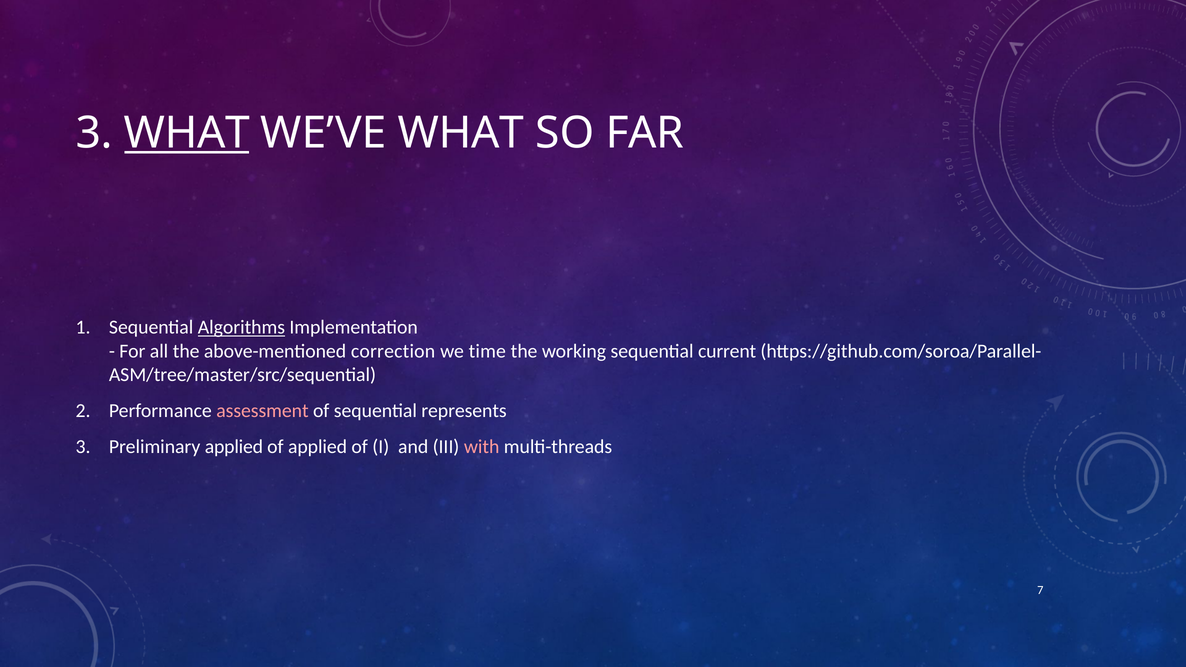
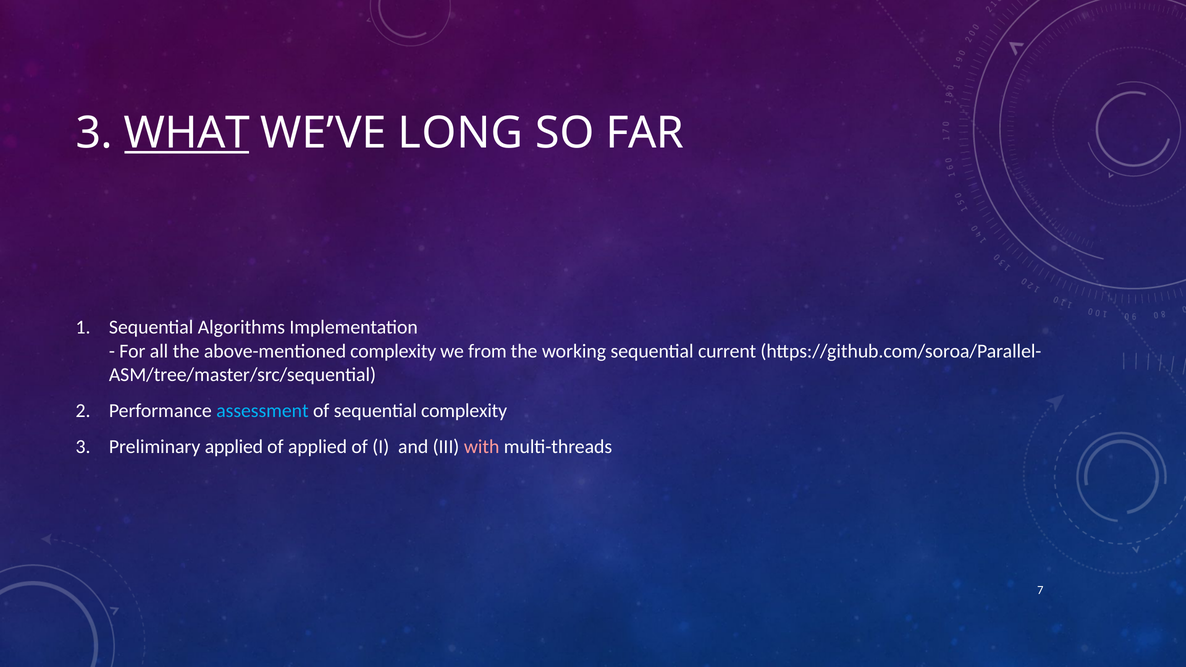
WE’VE WHAT: WHAT -> LONG
Algorithms underline: present -> none
above-mentioned correction: correction -> complexity
time: time -> from
assessment colour: pink -> light blue
sequential represents: represents -> complexity
